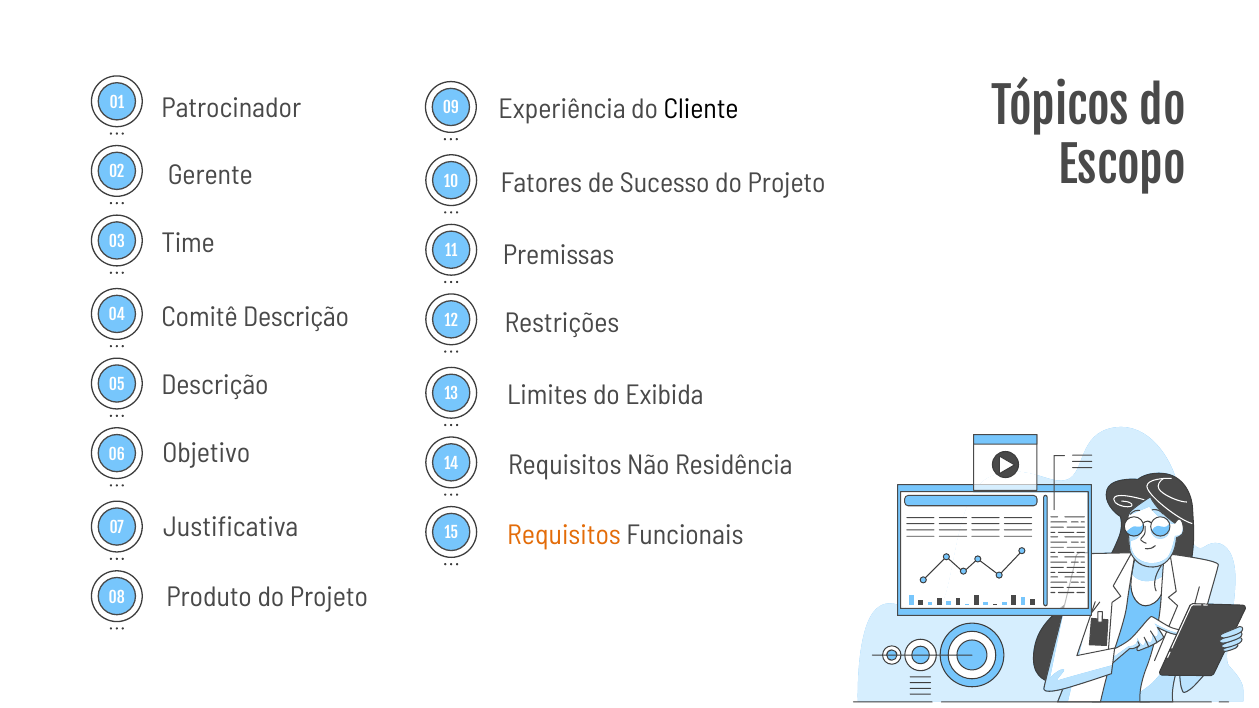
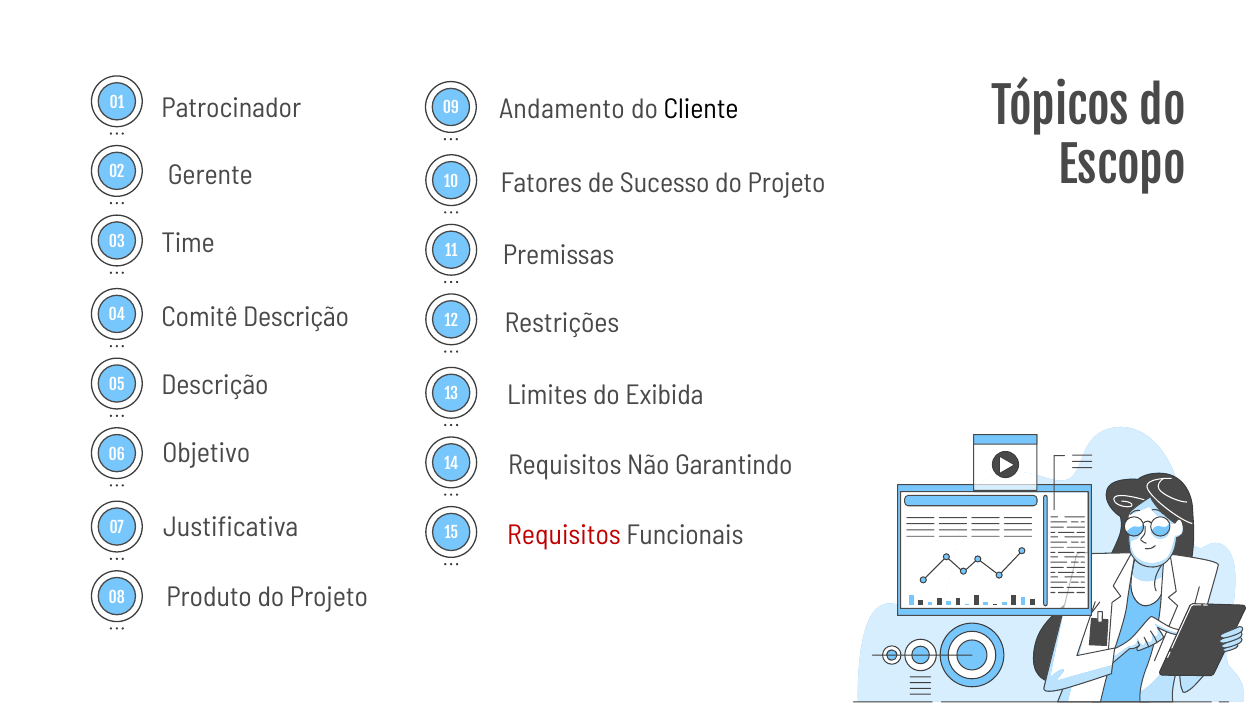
Experiência: Experiência -> Andamento
Residência: Residência -> Garantindo
Requisitos at (564, 535) colour: orange -> red
